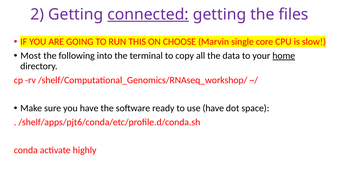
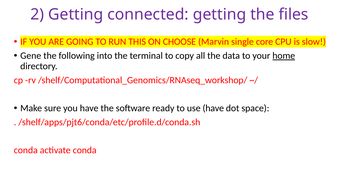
connected underline: present -> none
Most: Most -> Gene
activate highly: highly -> conda
